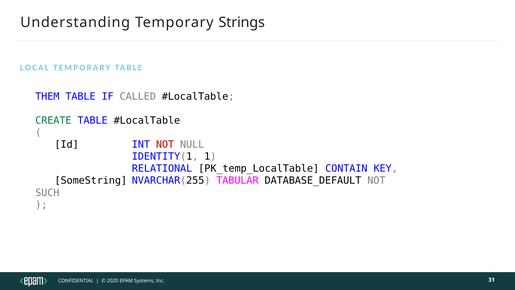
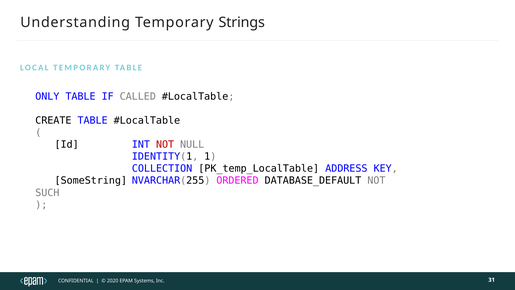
THEM: THEM -> ONLY
CREATE colour: green -> black
RELATIONAL: RELATIONAL -> COLLECTION
CONTAIN: CONTAIN -> ADDRESS
TABULAR: TABULAR -> ORDERED
